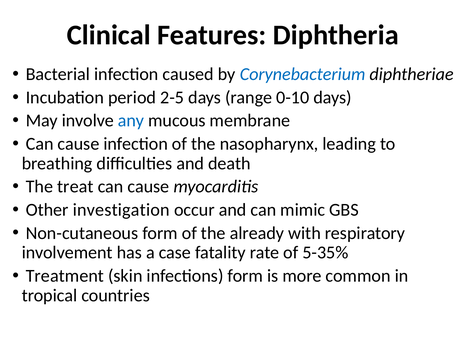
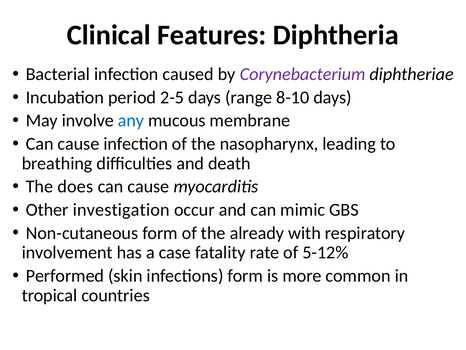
Corynebacterium colour: blue -> purple
0-10: 0-10 -> 8-10
treat: treat -> does
5-35%: 5-35% -> 5-12%
Treatment: Treatment -> Performed
